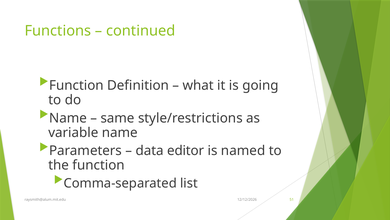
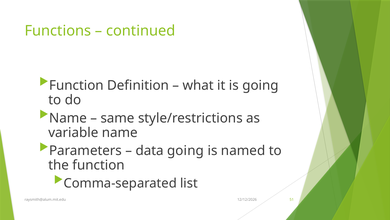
data editor: editor -> going
